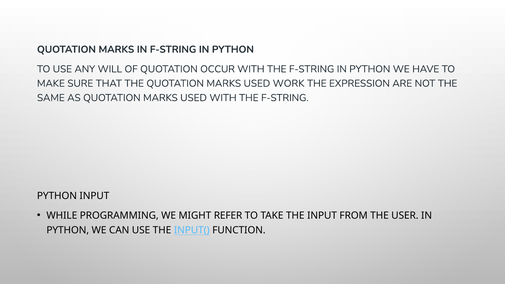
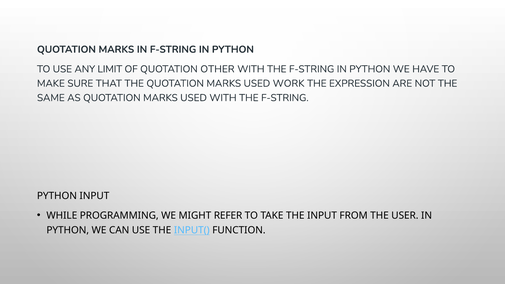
WILL: WILL -> LIMIT
OCCUR: OCCUR -> OTHER
